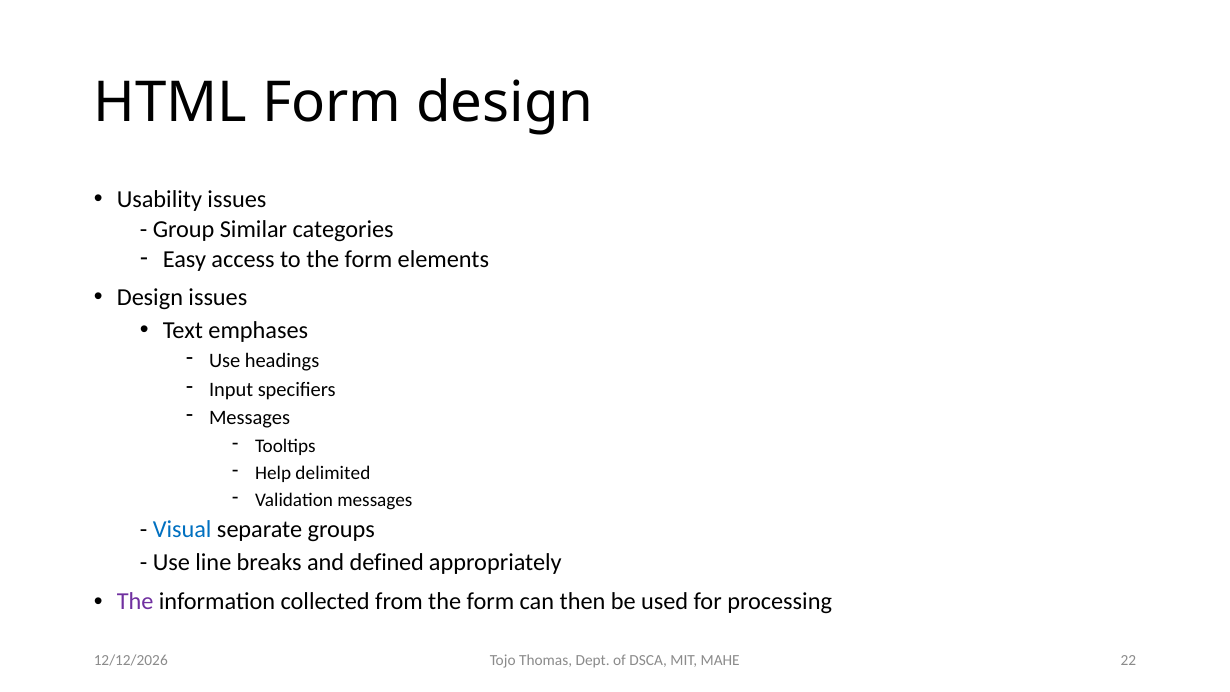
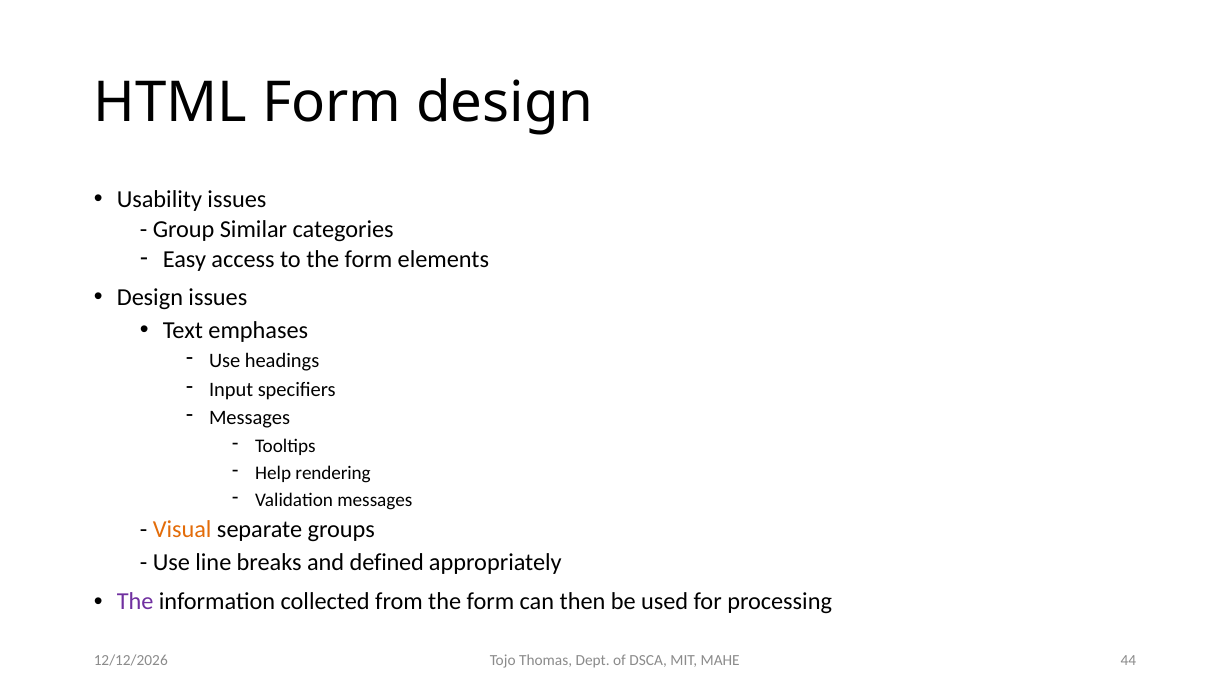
delimited: delimited -> rendering
Visual colour: blue -> orange
22: 22 -> 44
